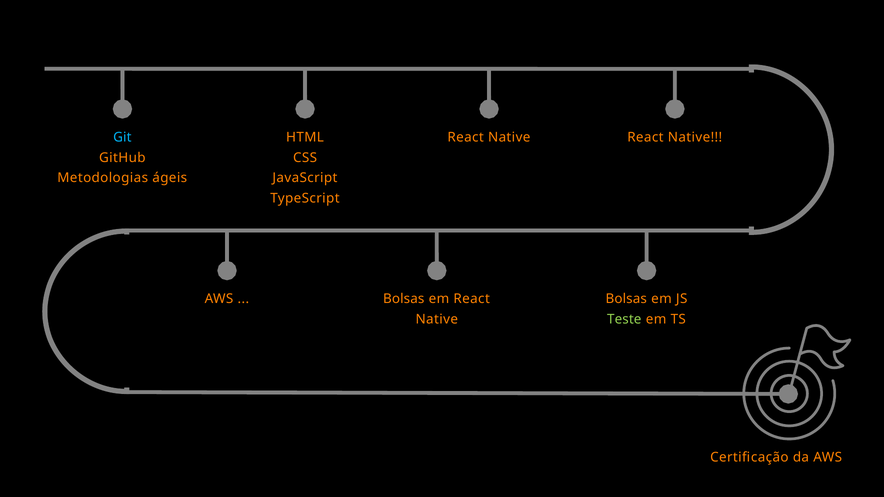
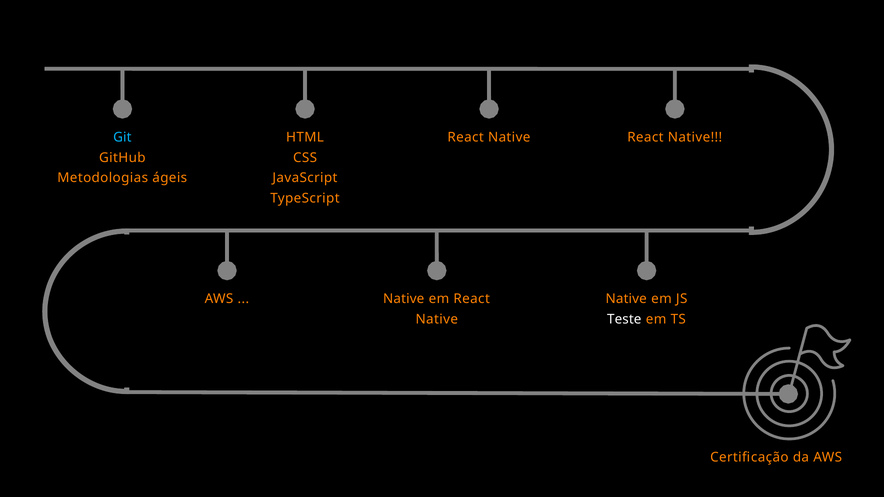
Bolsas at (404, 299): Bolsas -> Native
Bolsas at (626, 299): Bolsas -> Native
Teste colour: light green -> white
